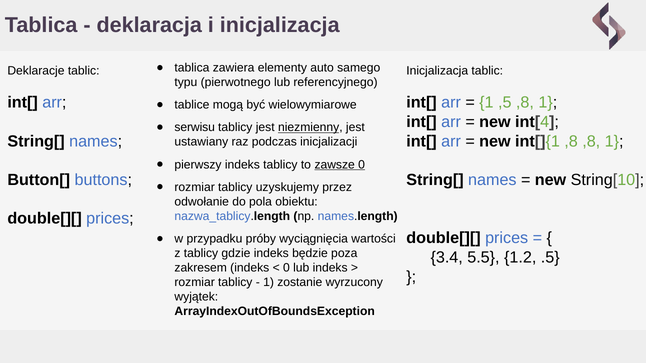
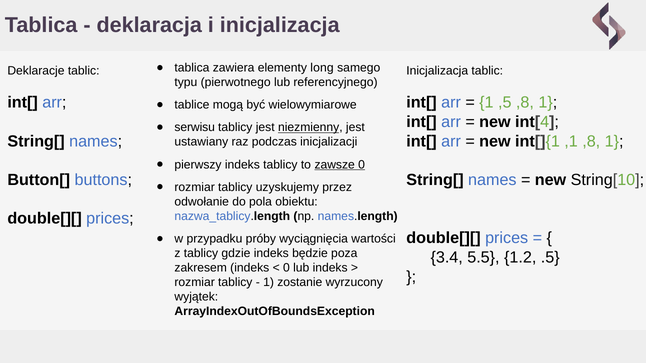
auto: auto -> long
int[]{1 ,8: ,8 -> ,1
